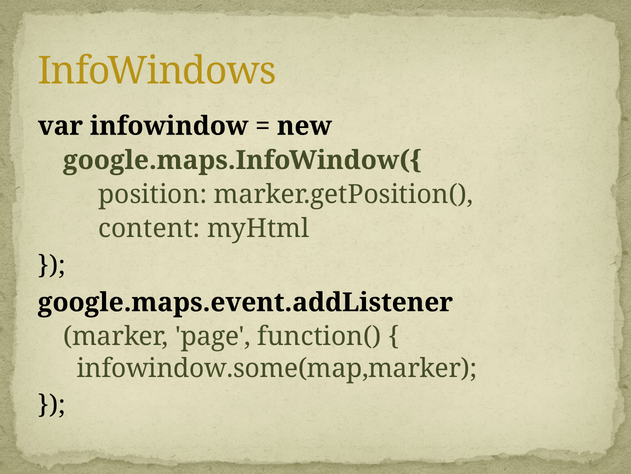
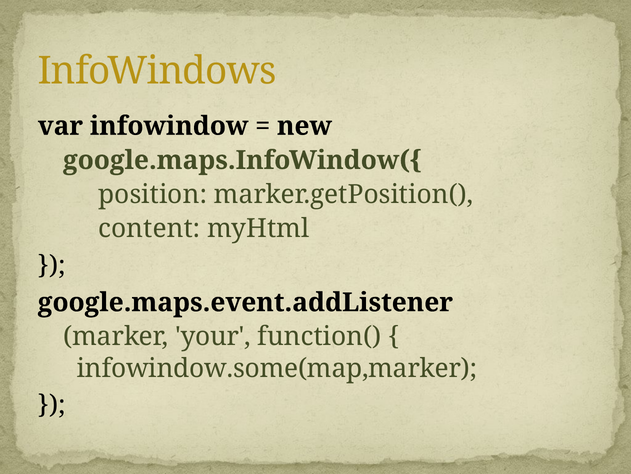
page: page -> your
